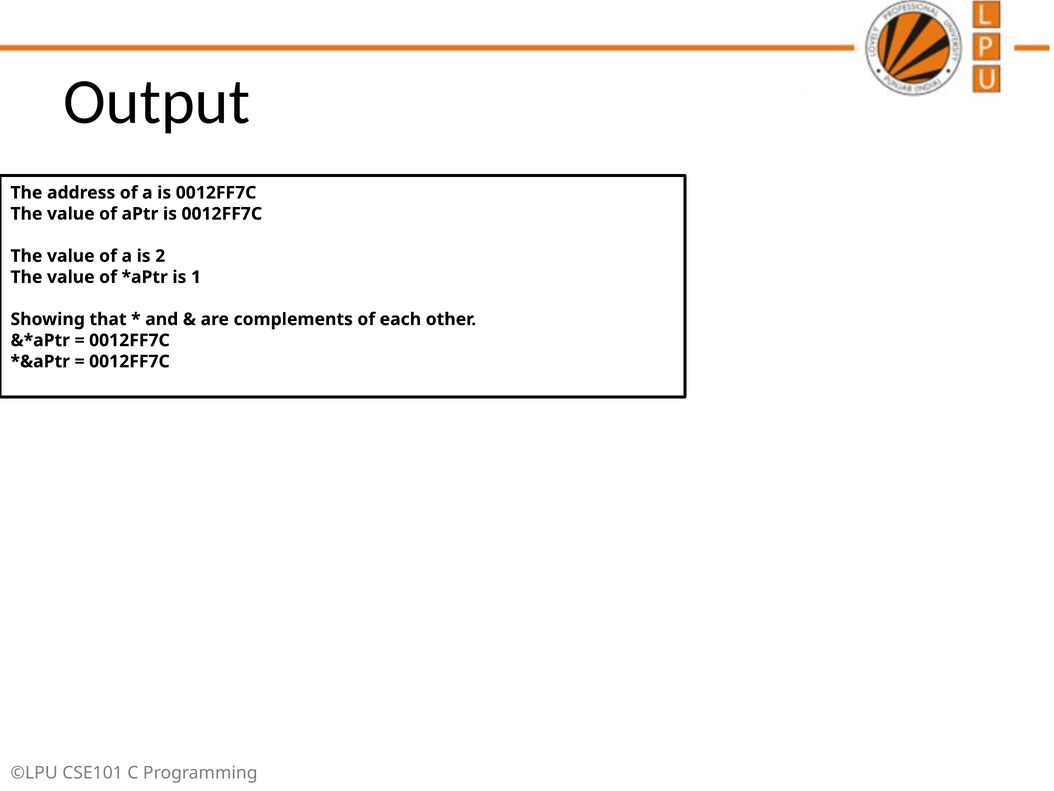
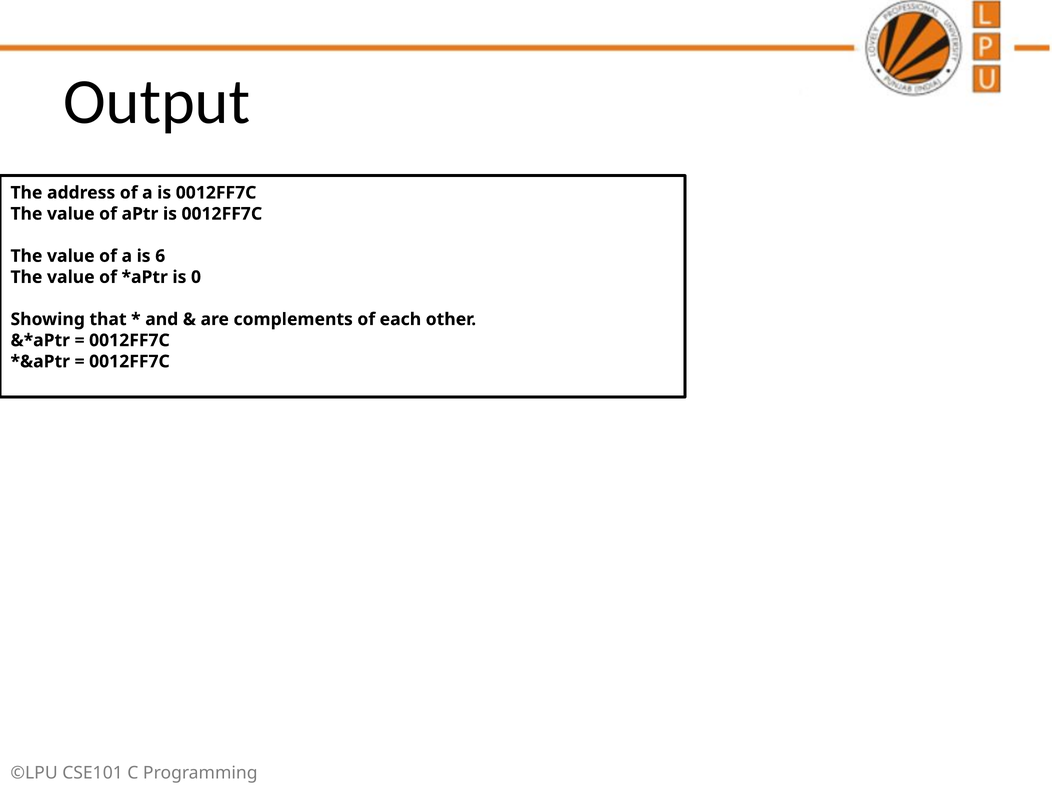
2: 2 -> 6
1: 1 -> 0
